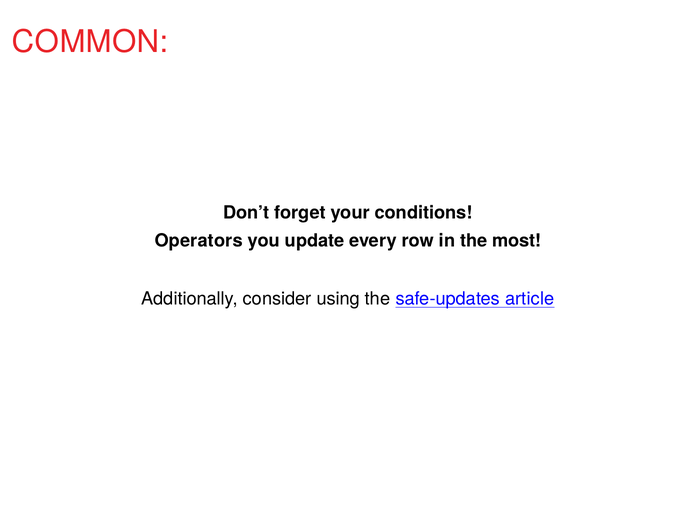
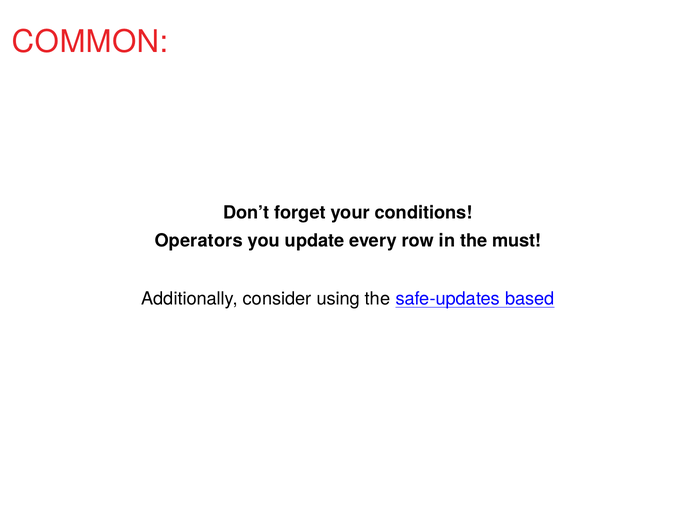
most: most -> must
article: article -> based
